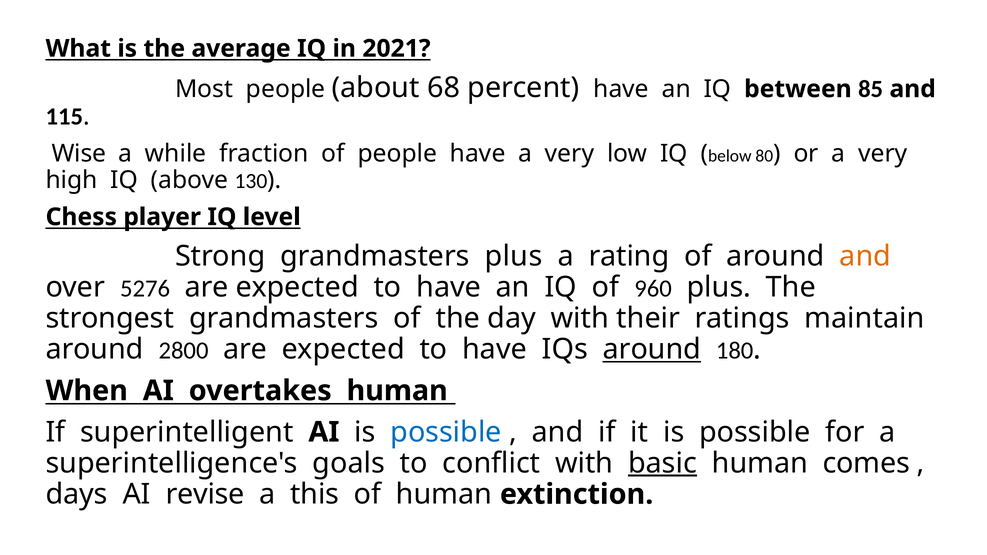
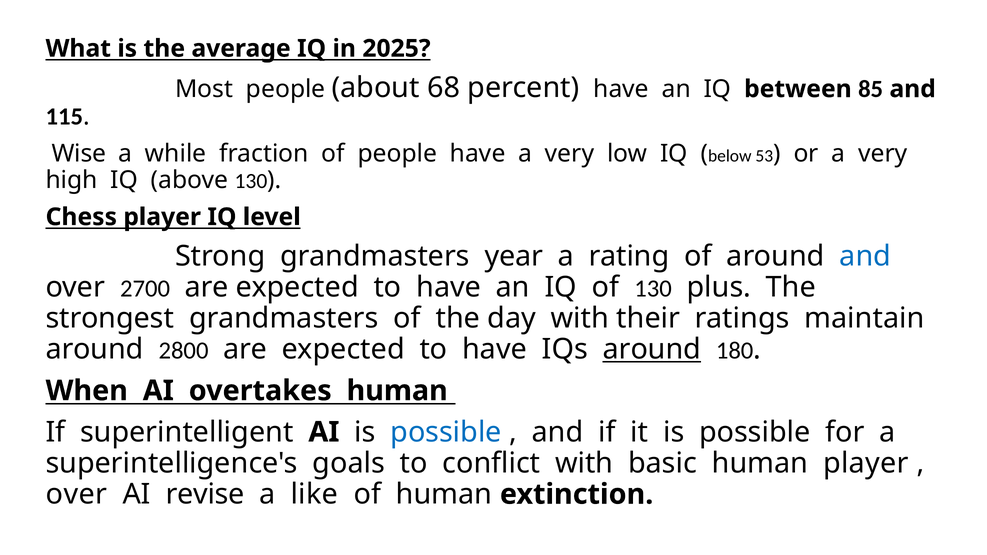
2021: 2021 -> 2025
80: 80 -> 53
grandmasters plus: plus -> year
and at (865, 256) colour: orange -> blue
5276: 5276 -> 2700
of 960: 960 -> 130
basic underline: present -> none
human comes: comes -> player
days at (77, 494): days -> over
this: this -> like
